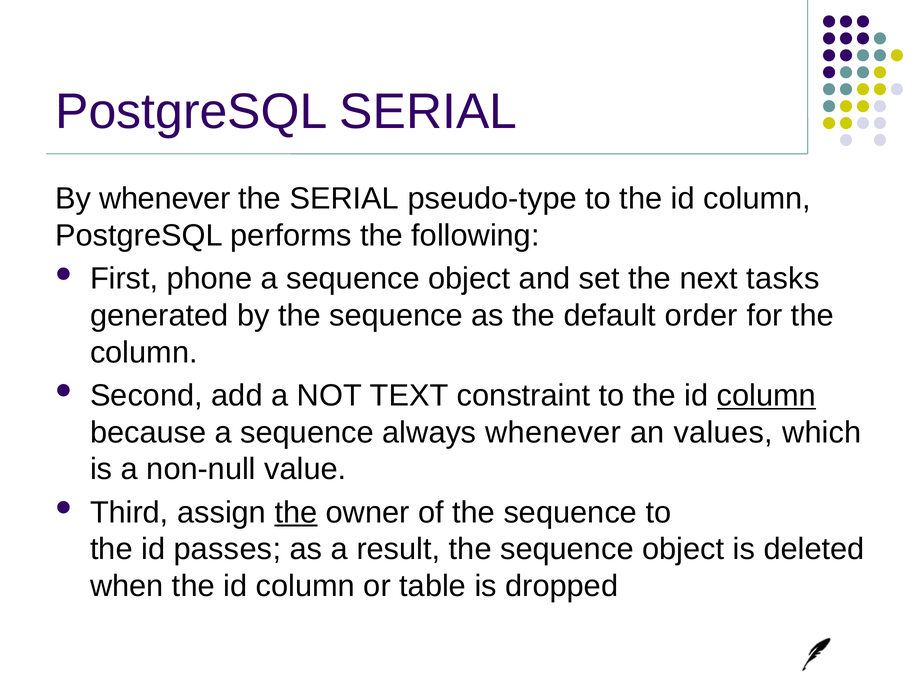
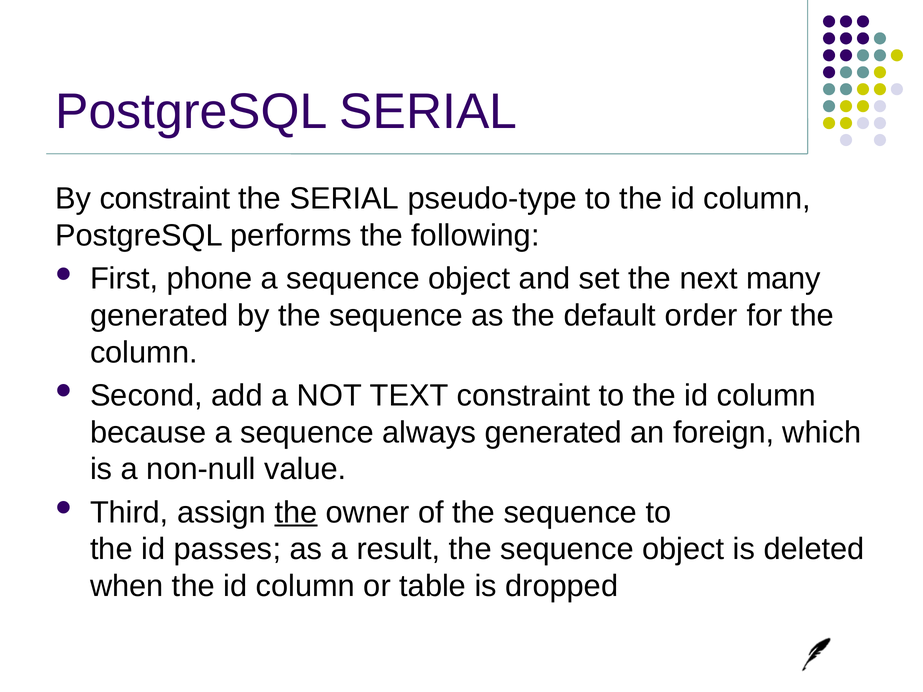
By whenever: whenever -> constraint
tasks: tasks -> many
column at (766, 396) underline: present -> none
always whenever: whenever -> generated
values: values -> foreign
